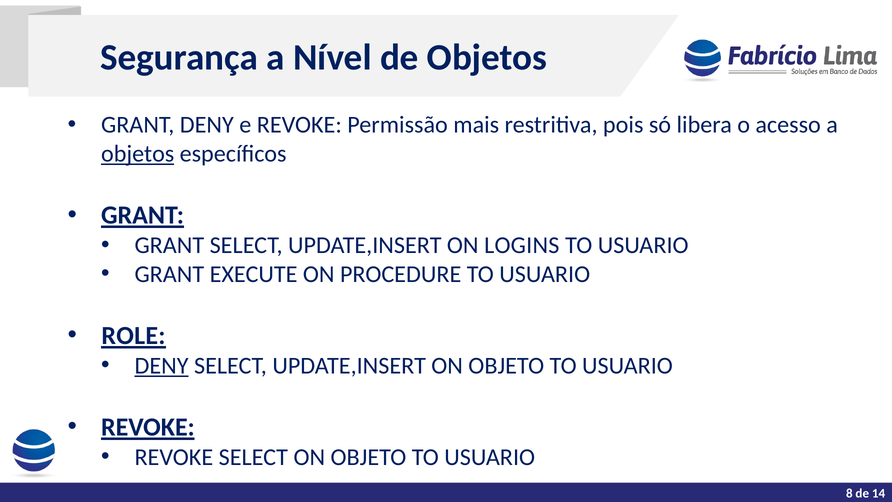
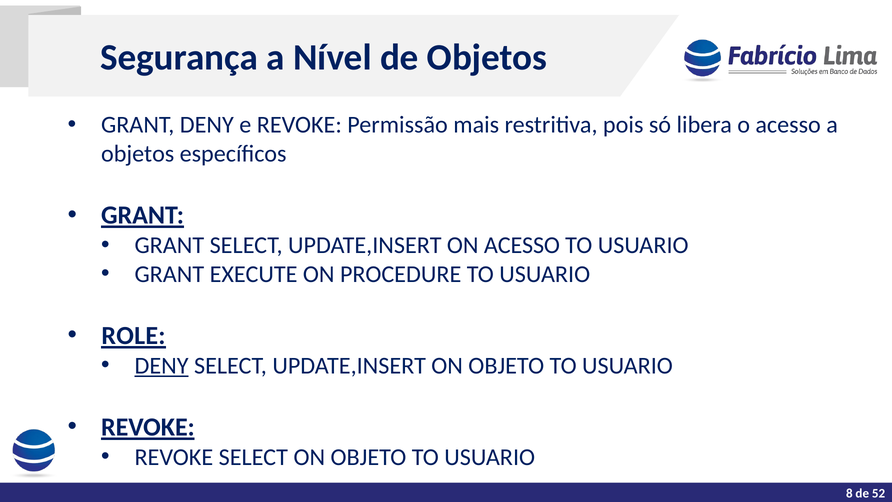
objetos at (138, 154) underline: present -> none
ON LOGINS: LOGINS -> ACESSO
14: 14 -> 52
